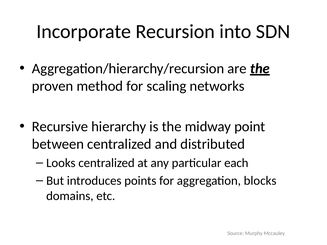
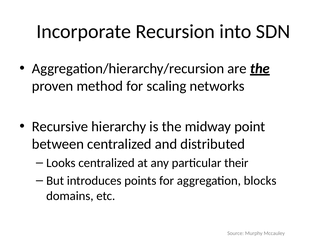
each: each -> their
